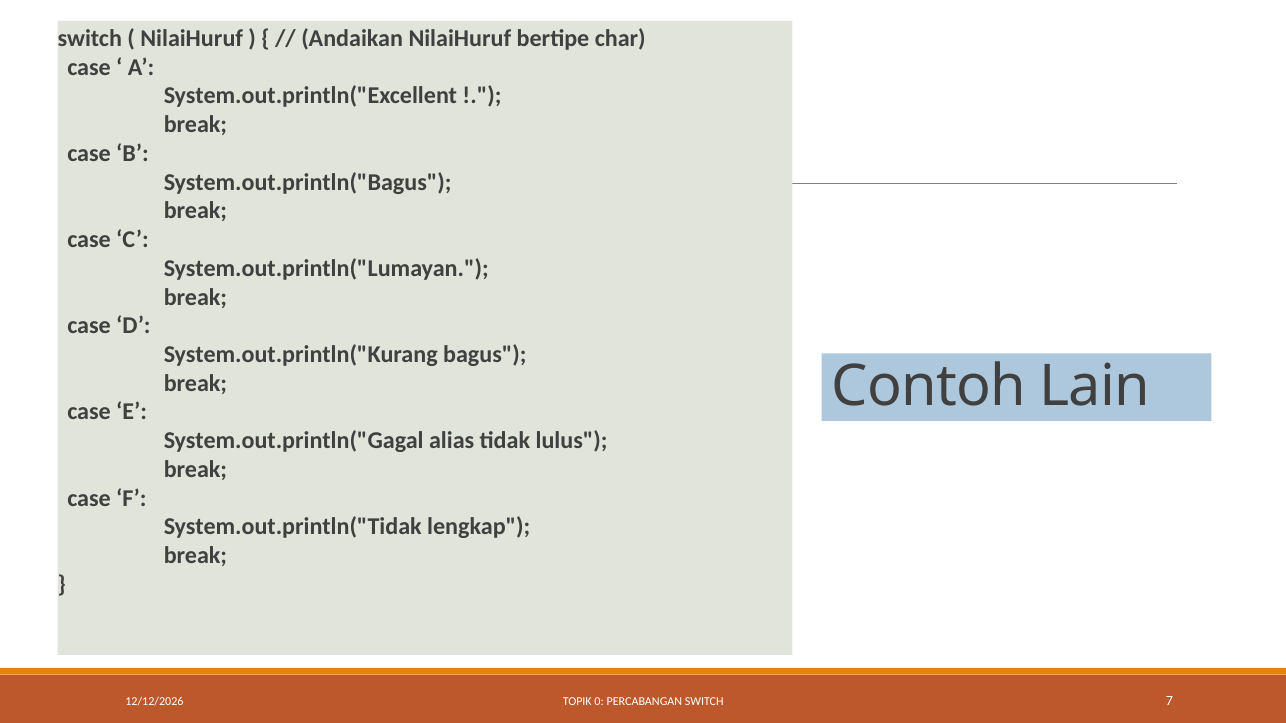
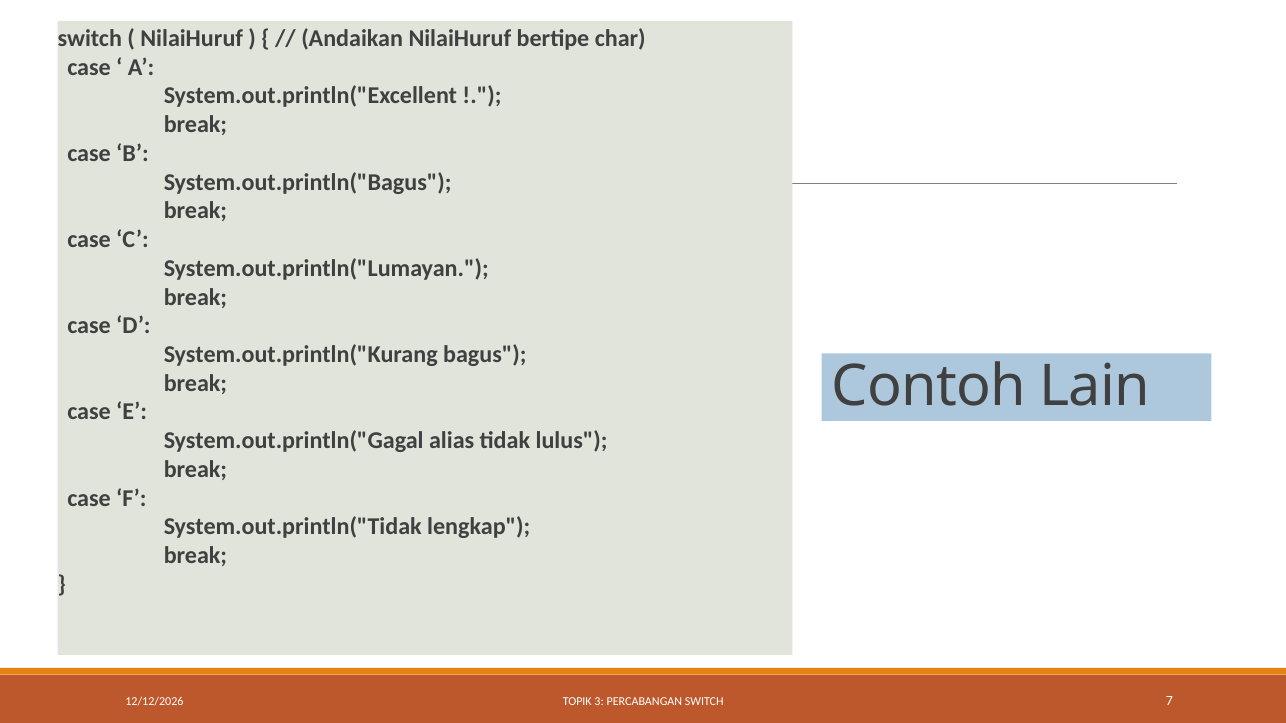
0: 0 -> 3
